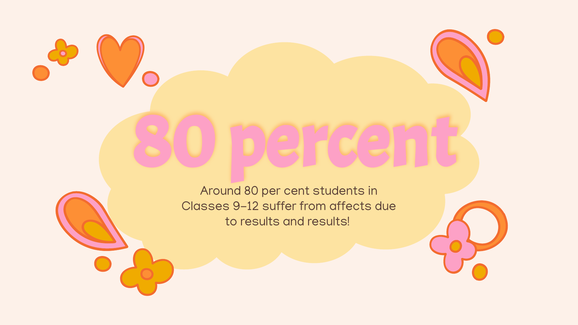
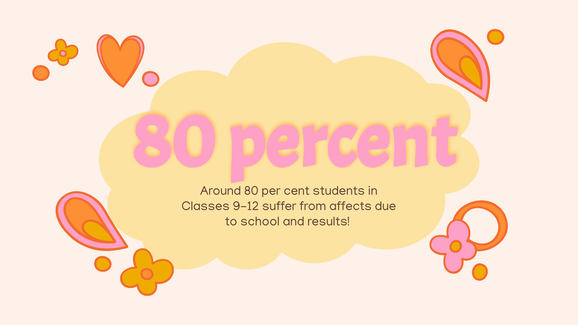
to results: results -> school
